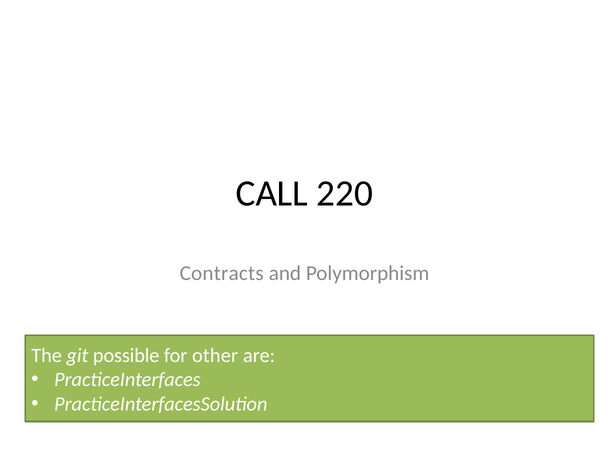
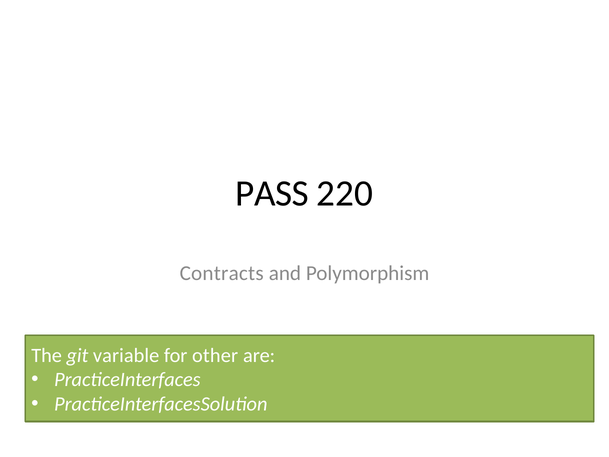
CALL: CALL -> PASS
possible: possible -> variable
